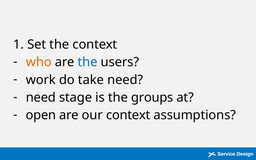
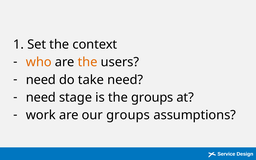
the at (88, 62) colour: blue -> orange
work at (41, 80): work -> need
open: open -> work
our context: context -> groups
